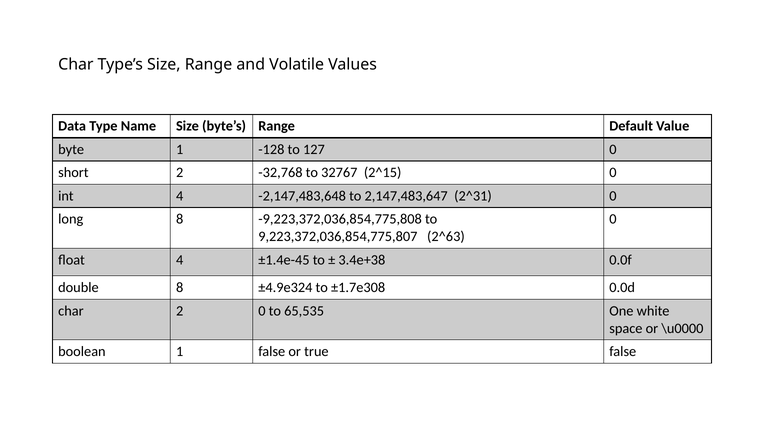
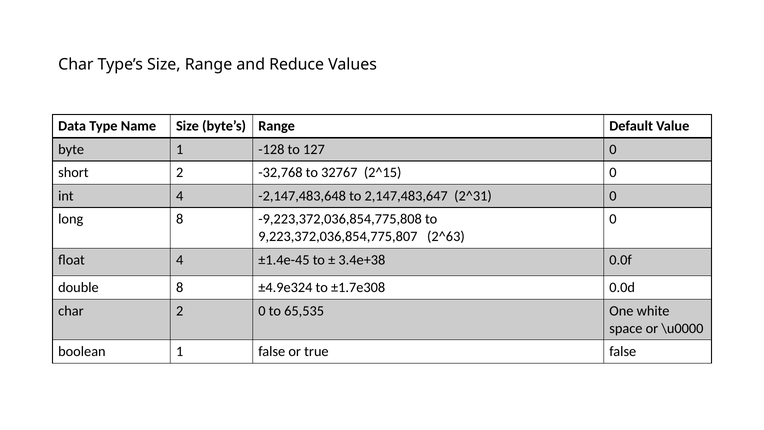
Volatile: Volatile -> Reduce
